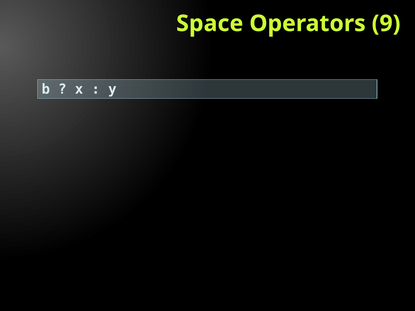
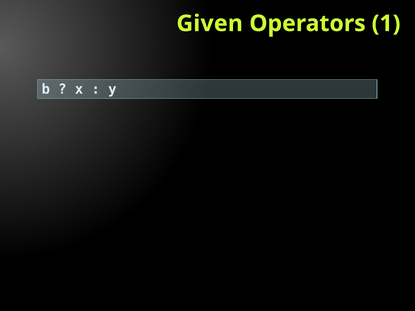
Space at (210, 24): Space -> Given
9: 9 -> 1
